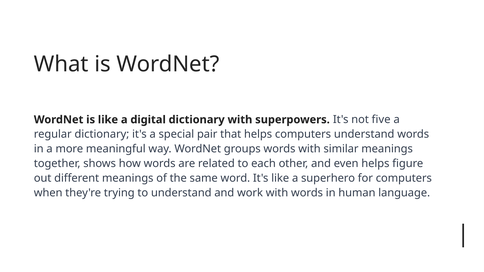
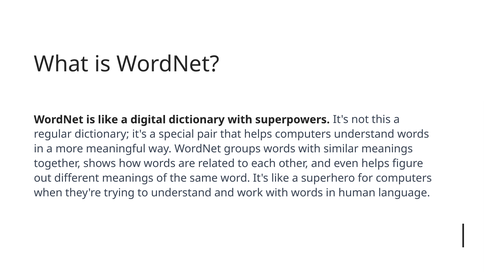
five: five -> this
